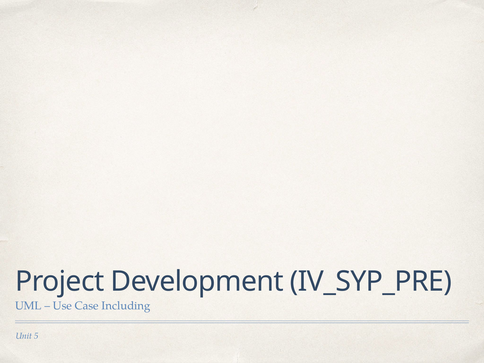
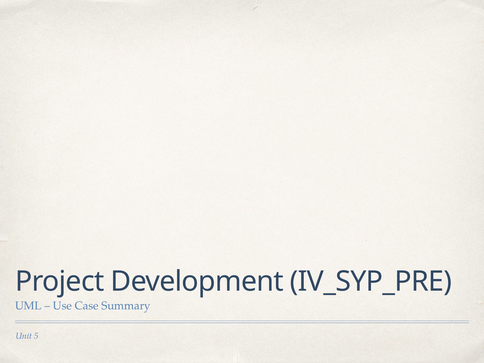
Including: Including -> Summary
